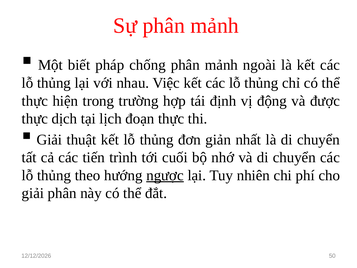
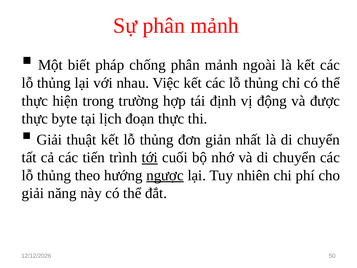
dịch: dịch -> byte
tới underline: none -> present
giải phân: phân -> năng
